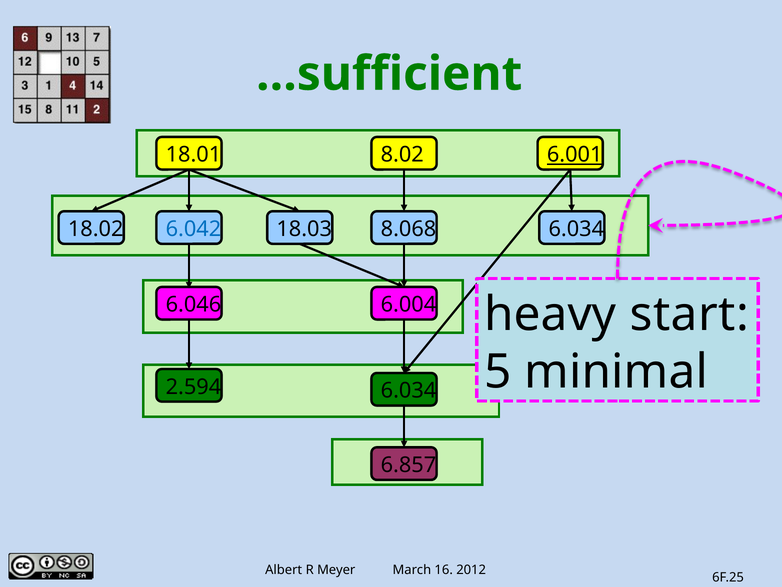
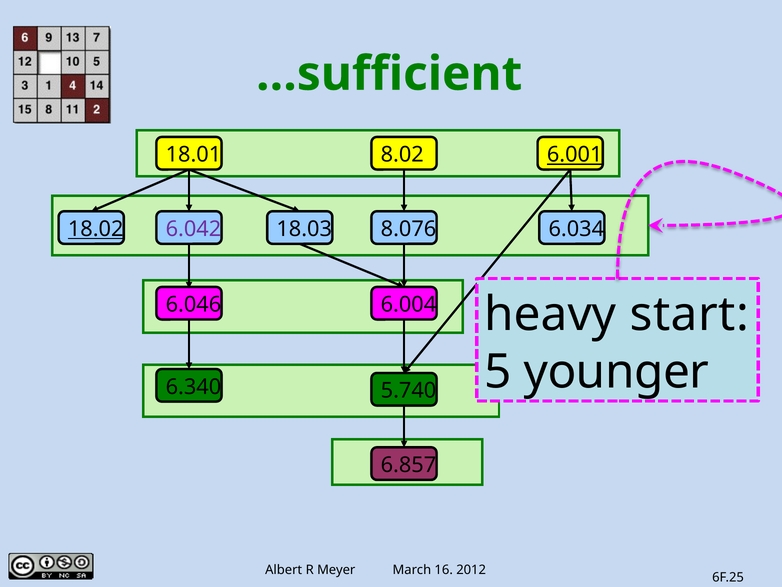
18.02 underline: none -> present
6.042 colour: blue -> purple
8.068: 8.068 -> 8.076
minimal: minimal -> younger
2.594: 2.594 -> 6.340
6.034 at (408, 390): 6.034 -> 5.740
